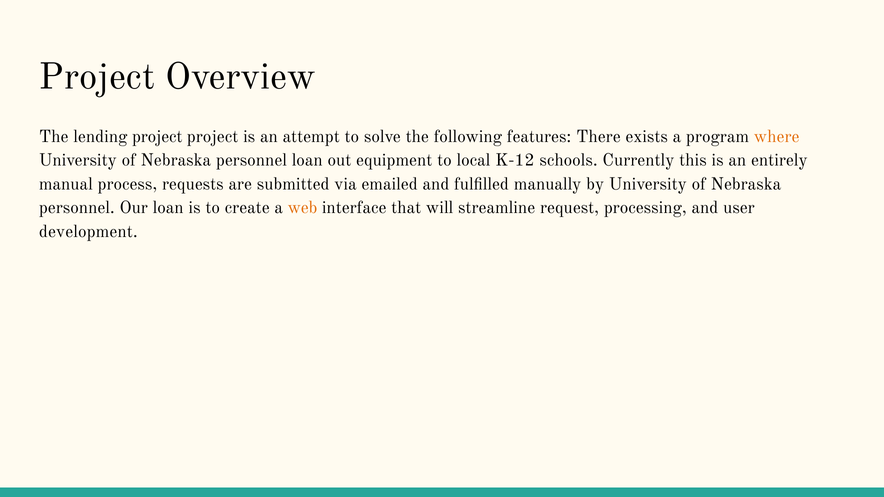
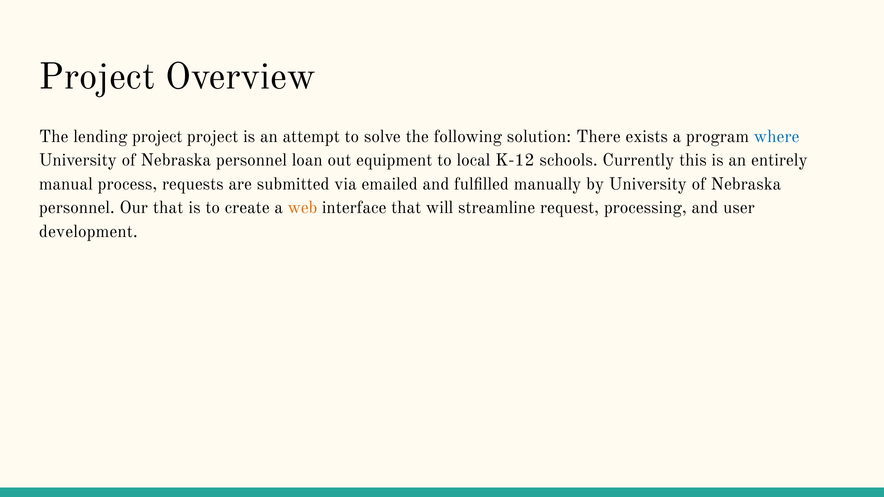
features: features -> solution
where colour: orange -> blue
Our loan: loan -> that
